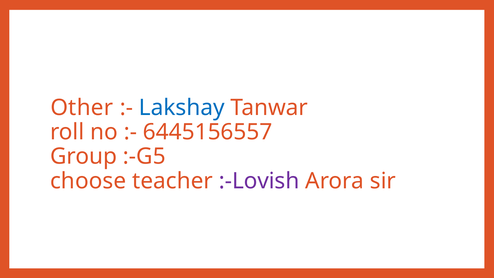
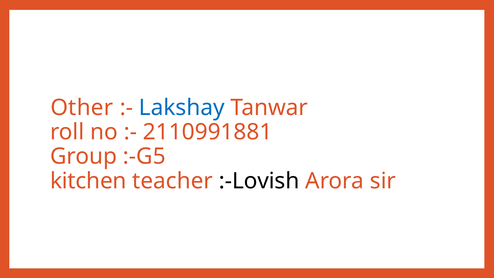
6445156557: 6445156557 -> 2110991881
choose: choose -> kitchen
:-Lovish colour: purple -> black
